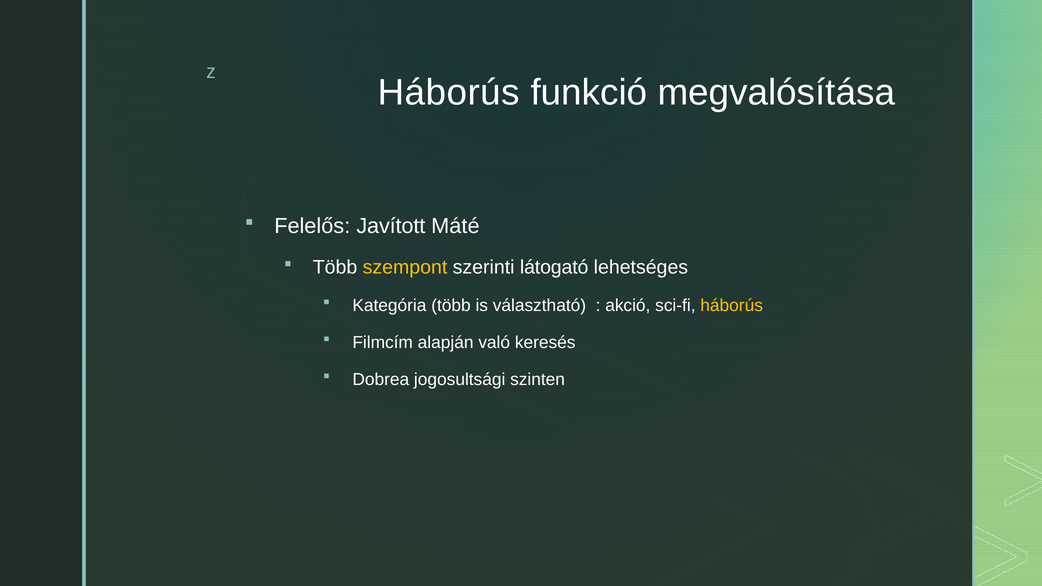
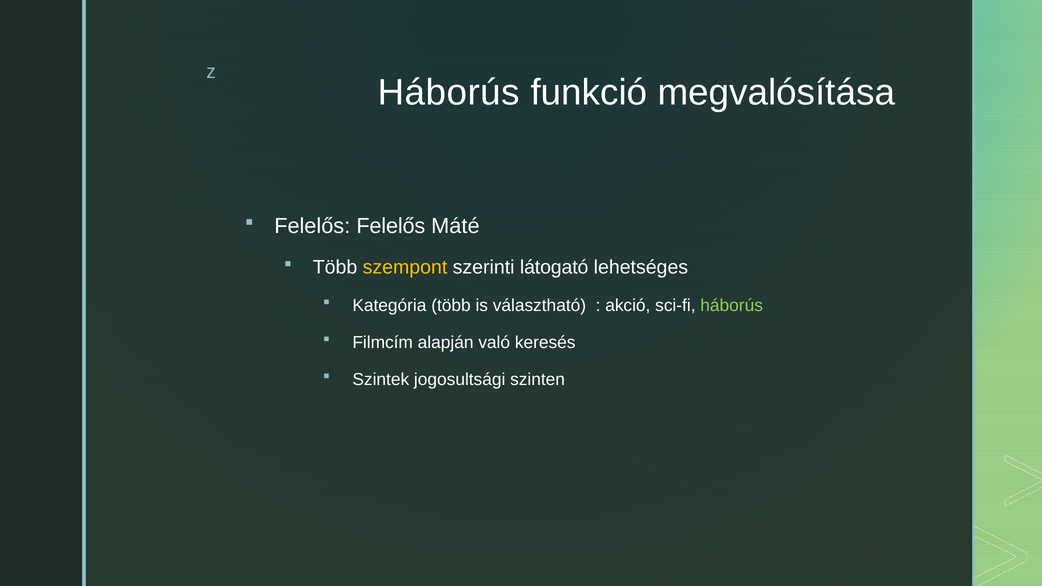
Felelős Javított: Javított -> Felelős
háborús at (732, 306) colour: yellow -> light green
Dobrea: Dobrea -> Szintek
